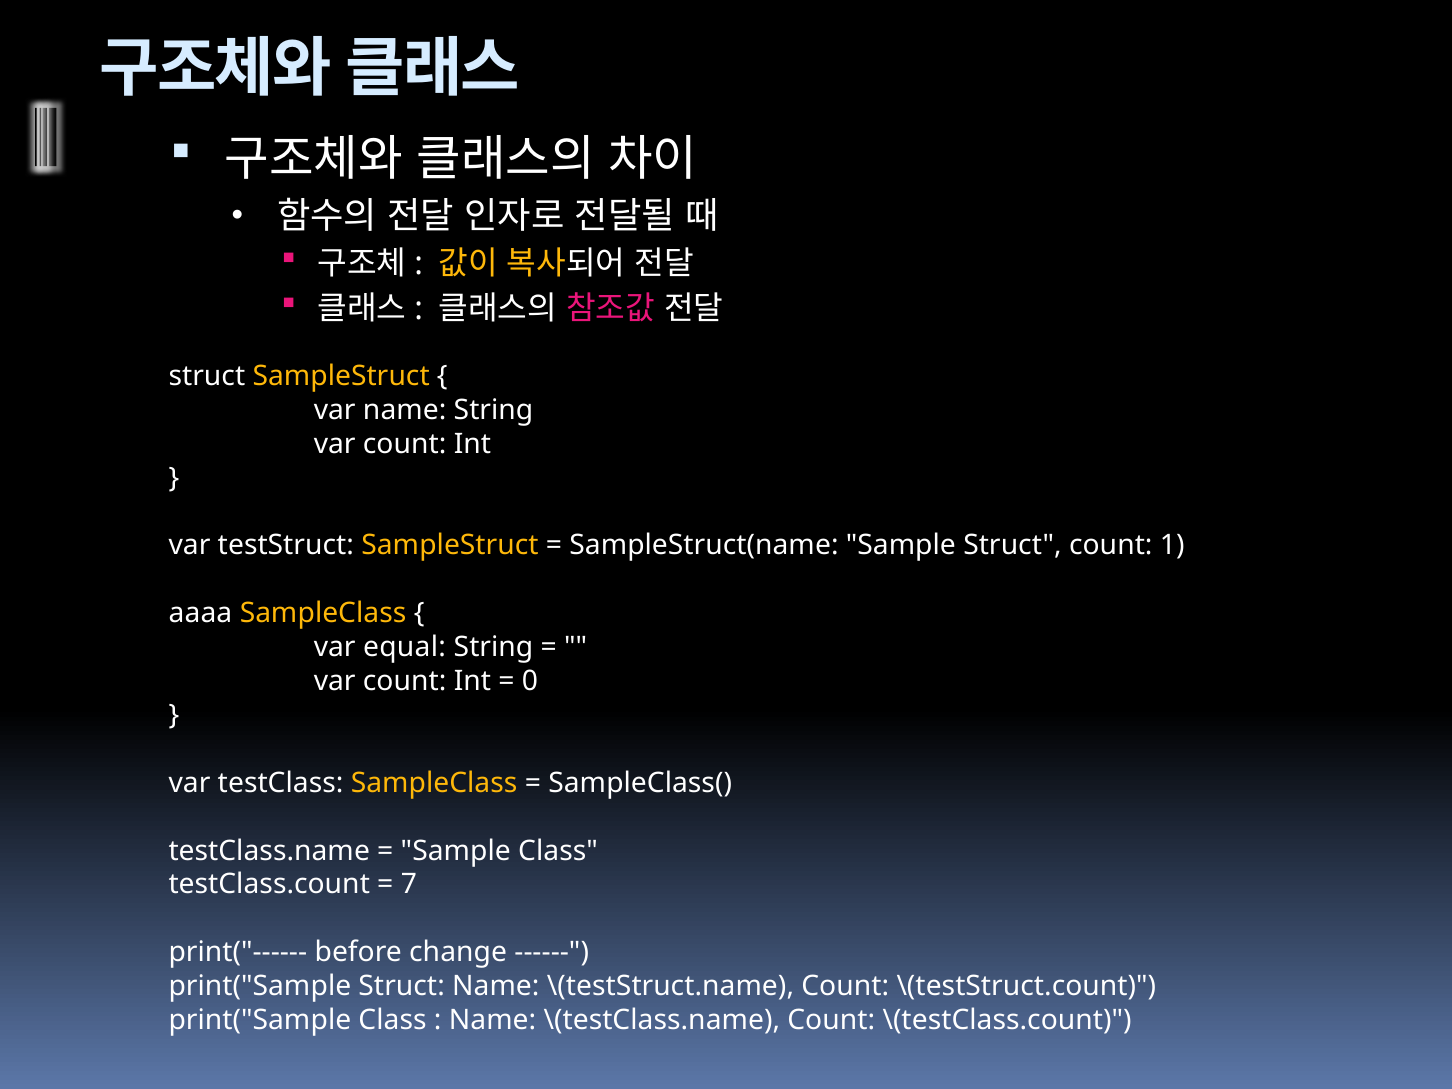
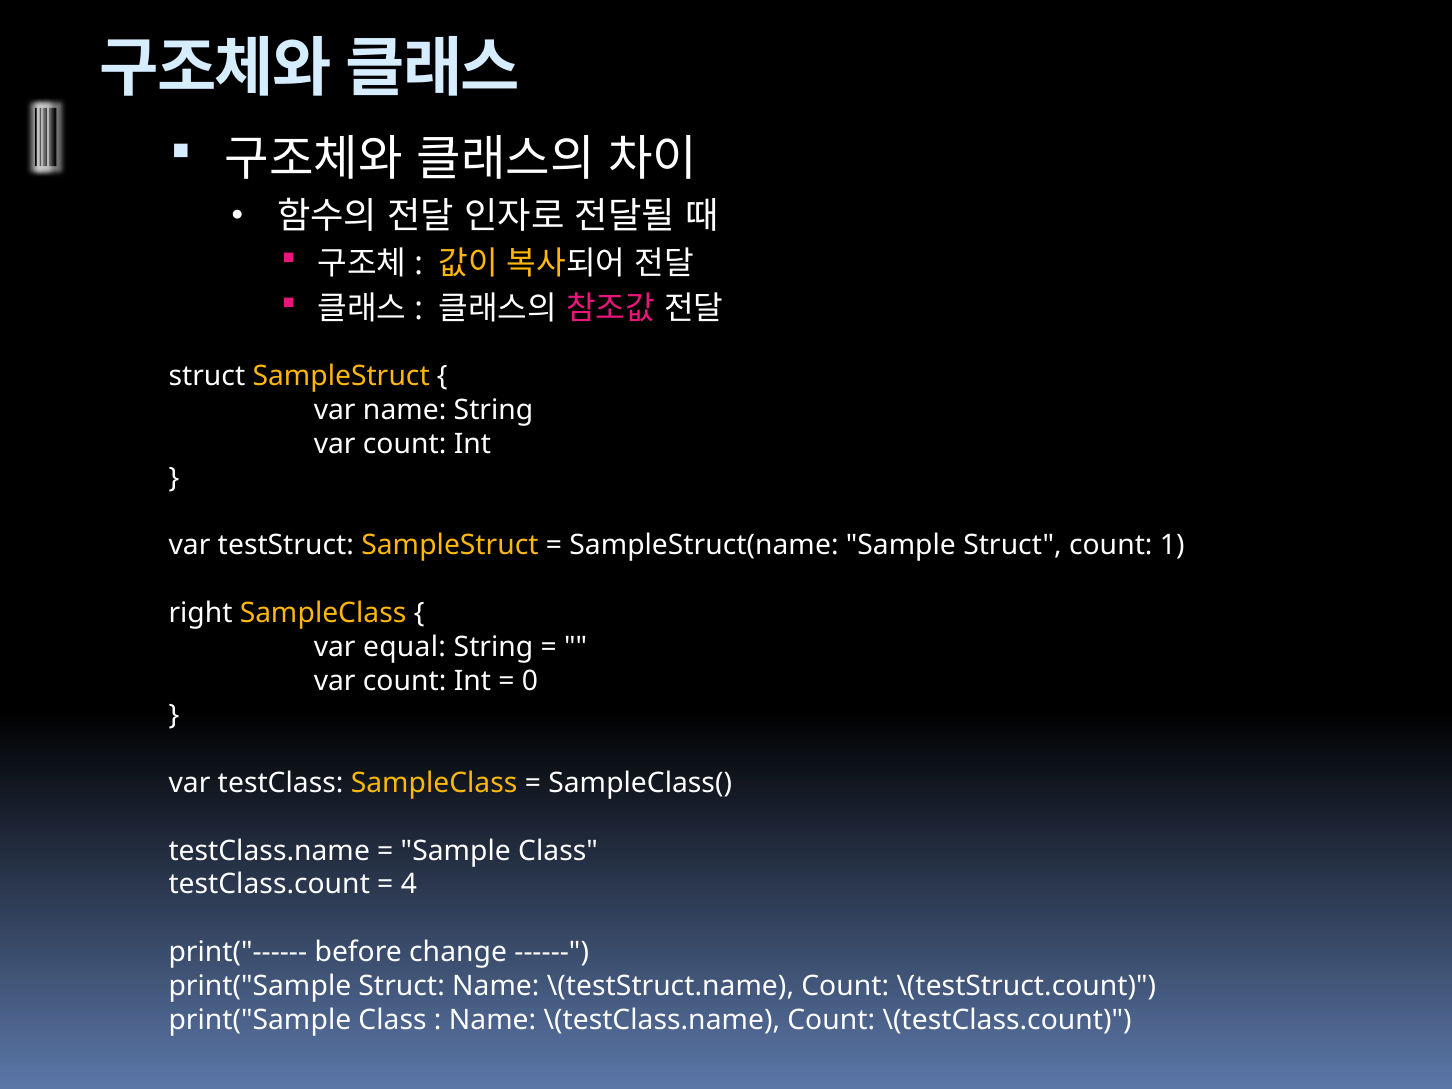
aaaa: aaaa -> right
7: 7 -> 4
